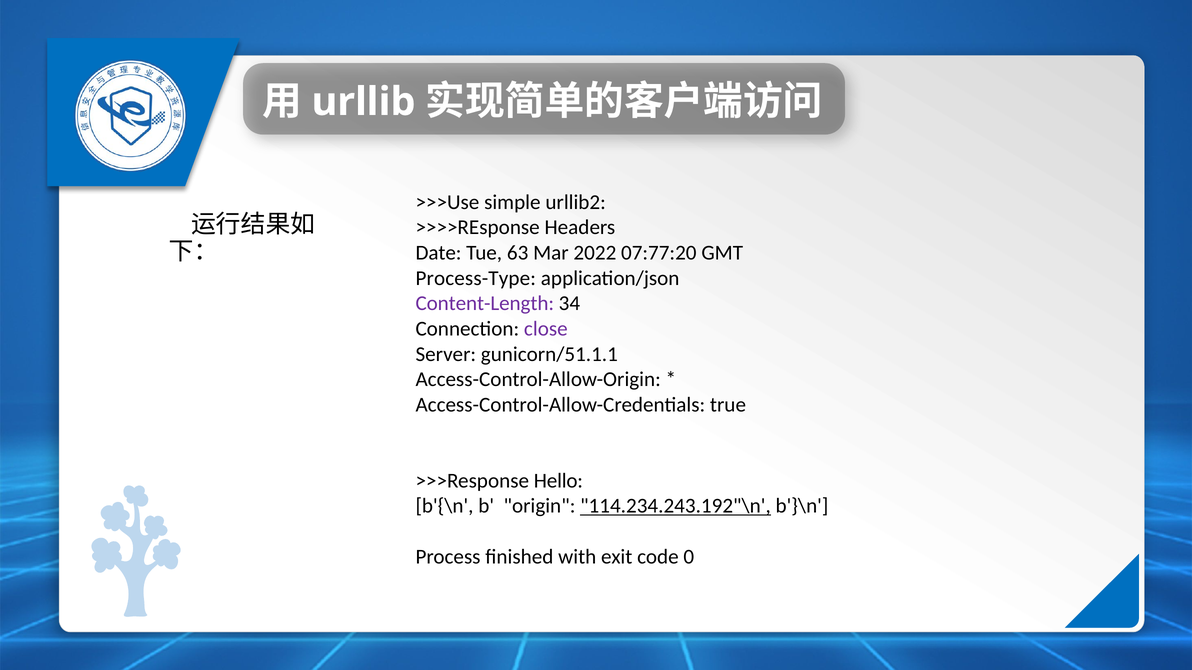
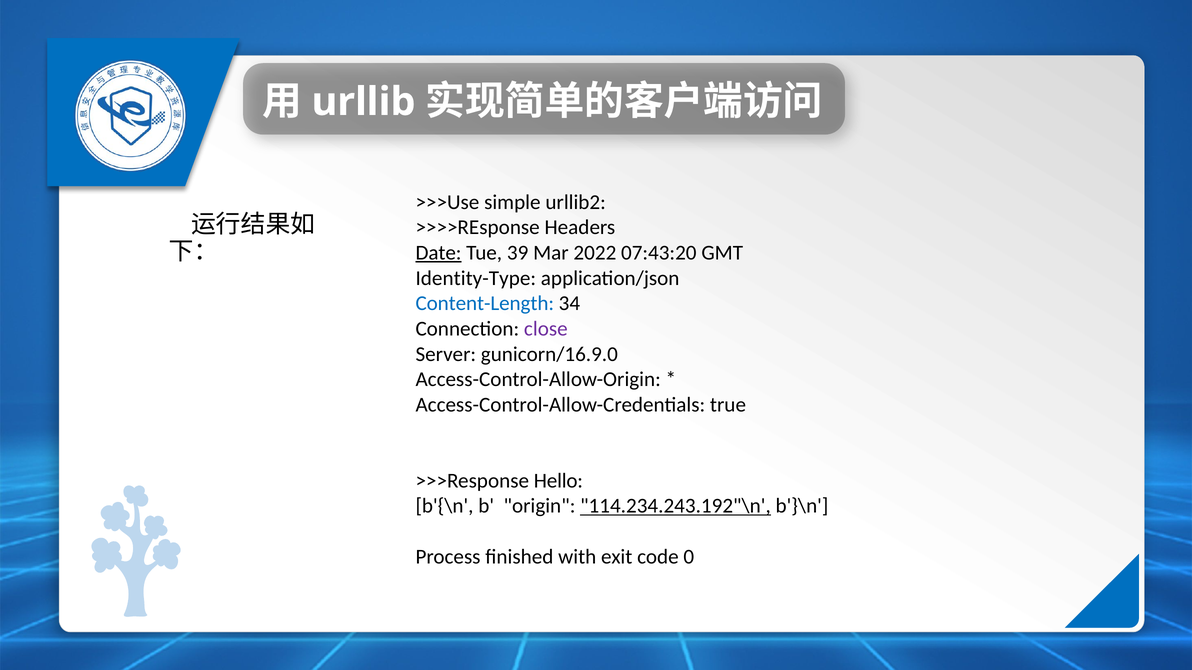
Date underline: none -> present
63: 63 -> 39
07:77:20: 07:77:20 -> 07:43:20
Process-Type: Process-Type -> Identity-Type
Content-Length colour: purple -> blue
gunicorn/51.1.1: gunicorn/51.1.1 -> gunicorn/16.9.0
